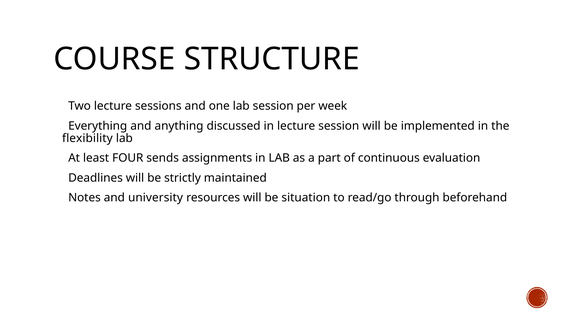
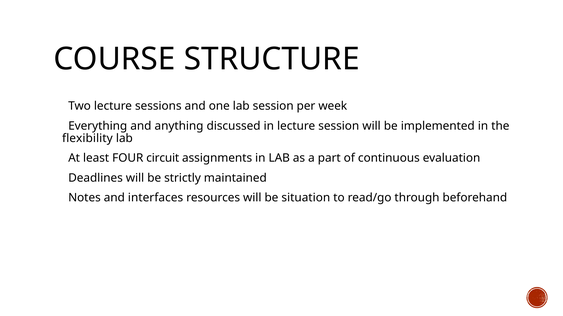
sends: sends -> circuit
university: university -> interfaces
